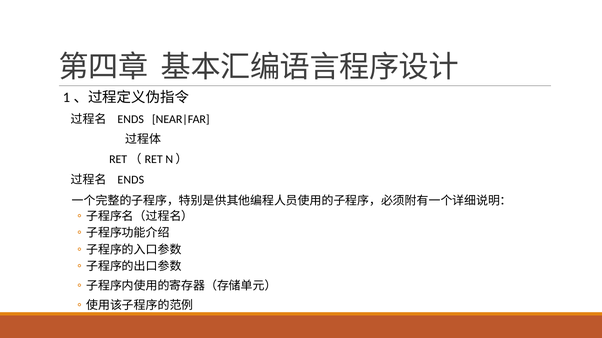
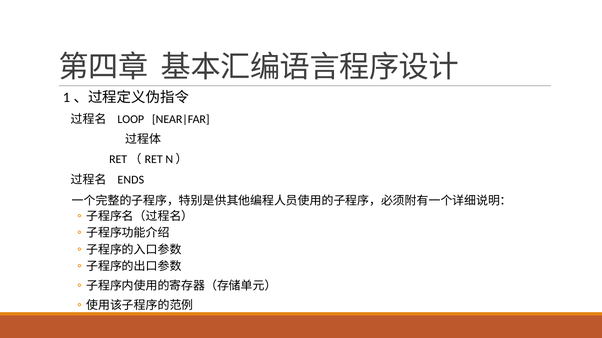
ENDS at (131, 119): ENDS -> LOOP
